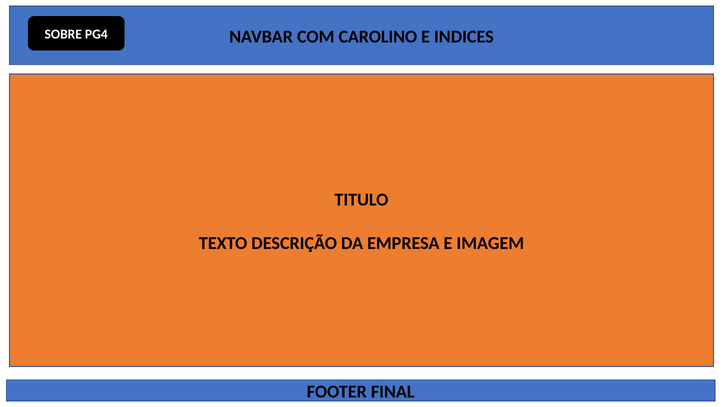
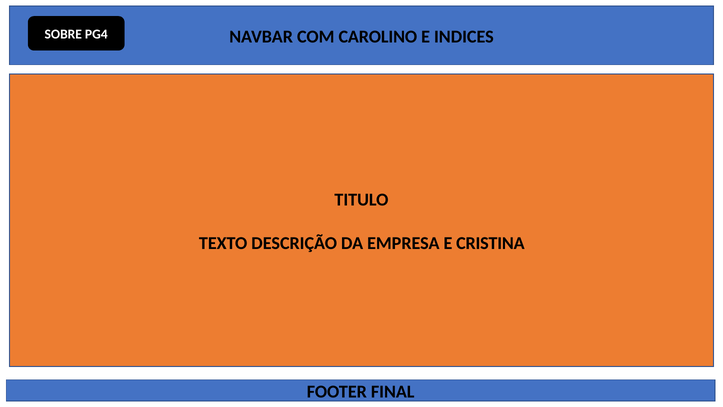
IMAGEM: IMAGEM -> CRISTINA
